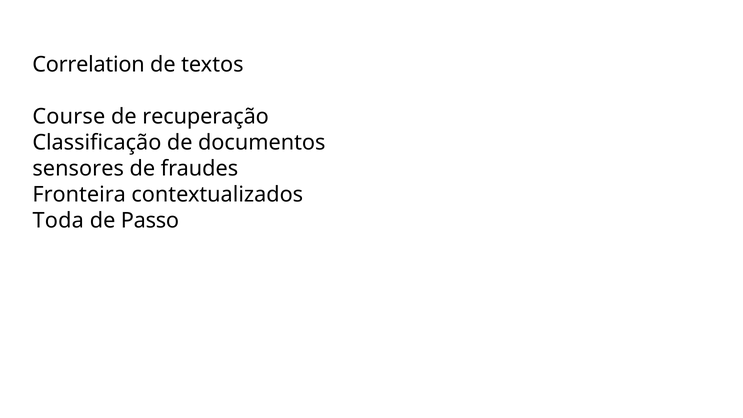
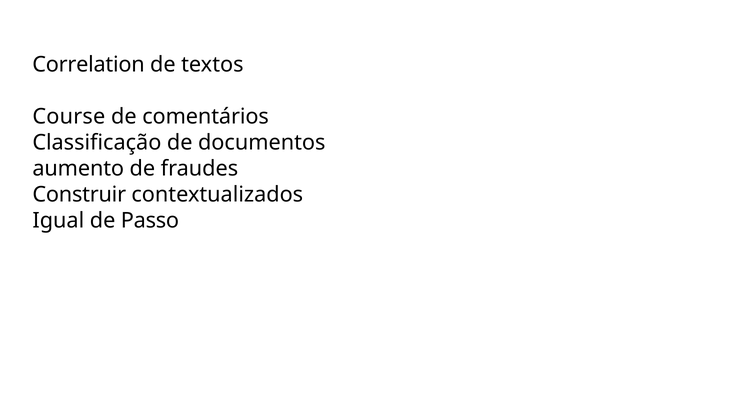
recuperação: recuperação -> comentários
sensores: sensores -> aumento
Fronteira: Fronteira -> Construir
Toda: Toda -> Igual
